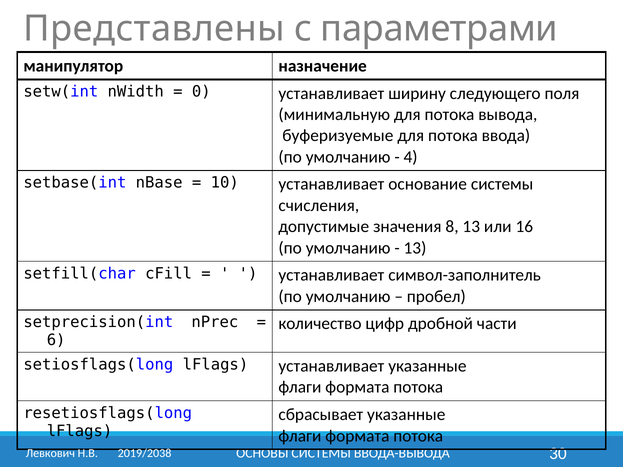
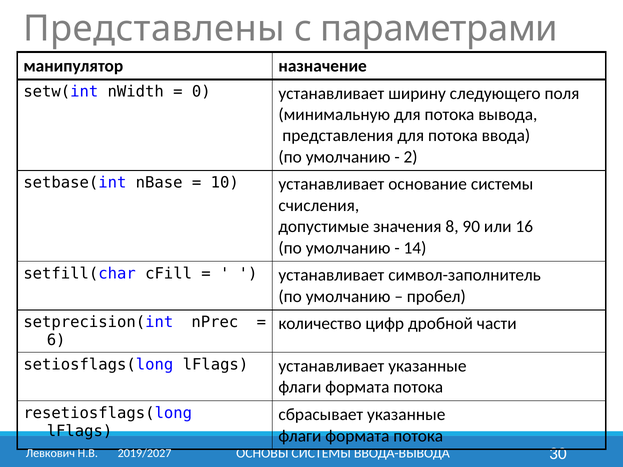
буферизуемые: буферизуемые -> представления
4: 4 -> 2
8 13: 13 -> 90
13 at (415, 248): 13 -> 14
2019/2038: 2019/2038 -> 2019/2027
